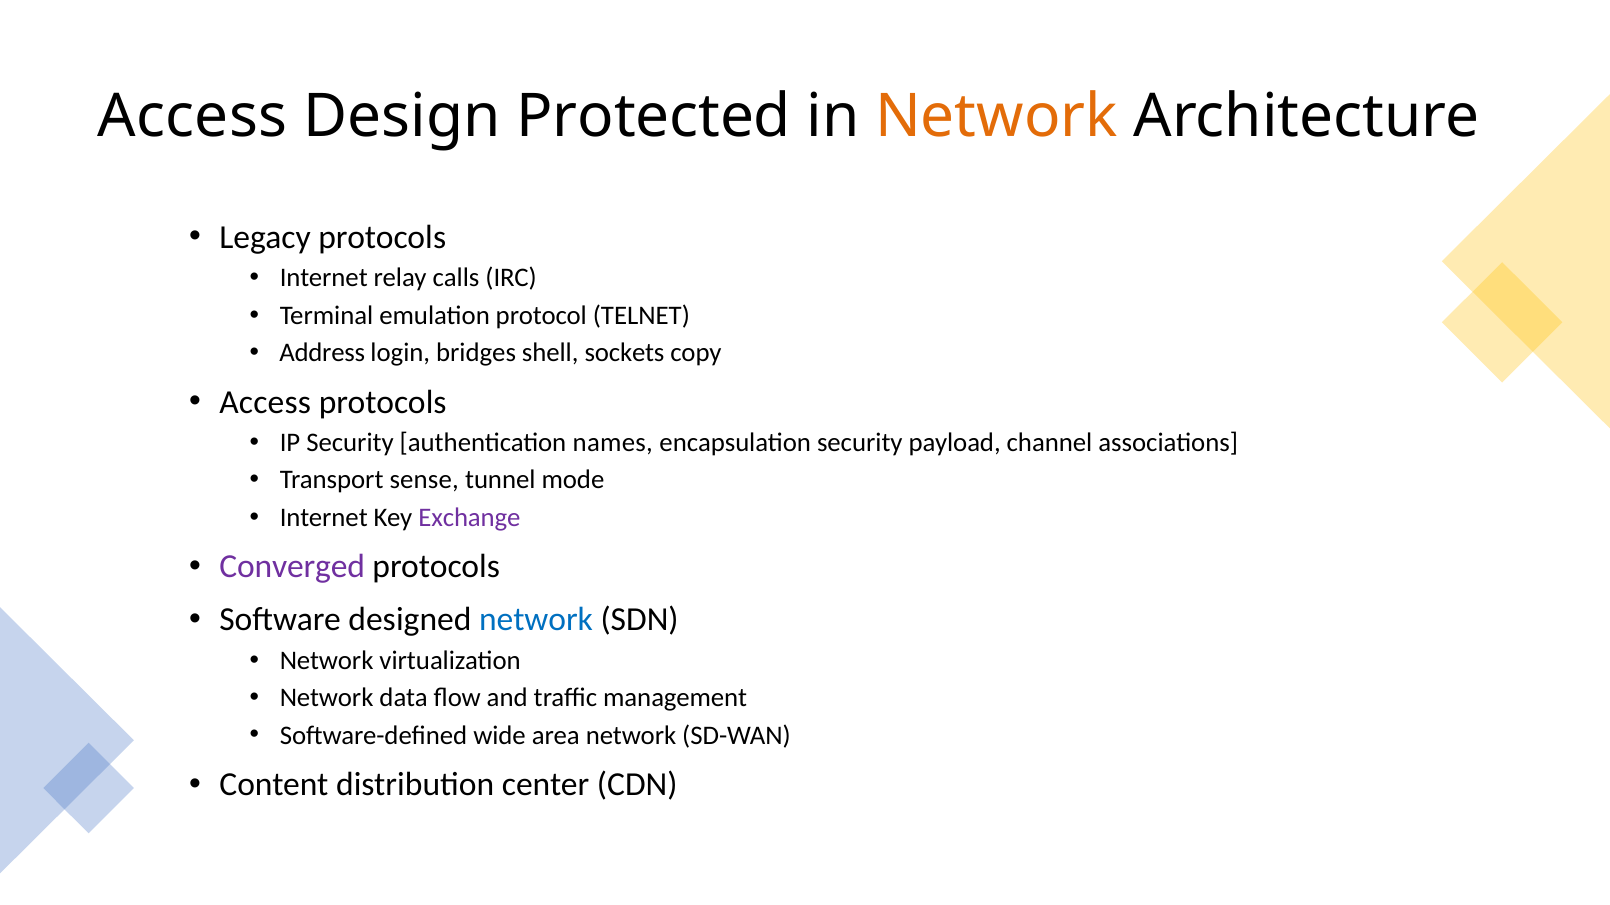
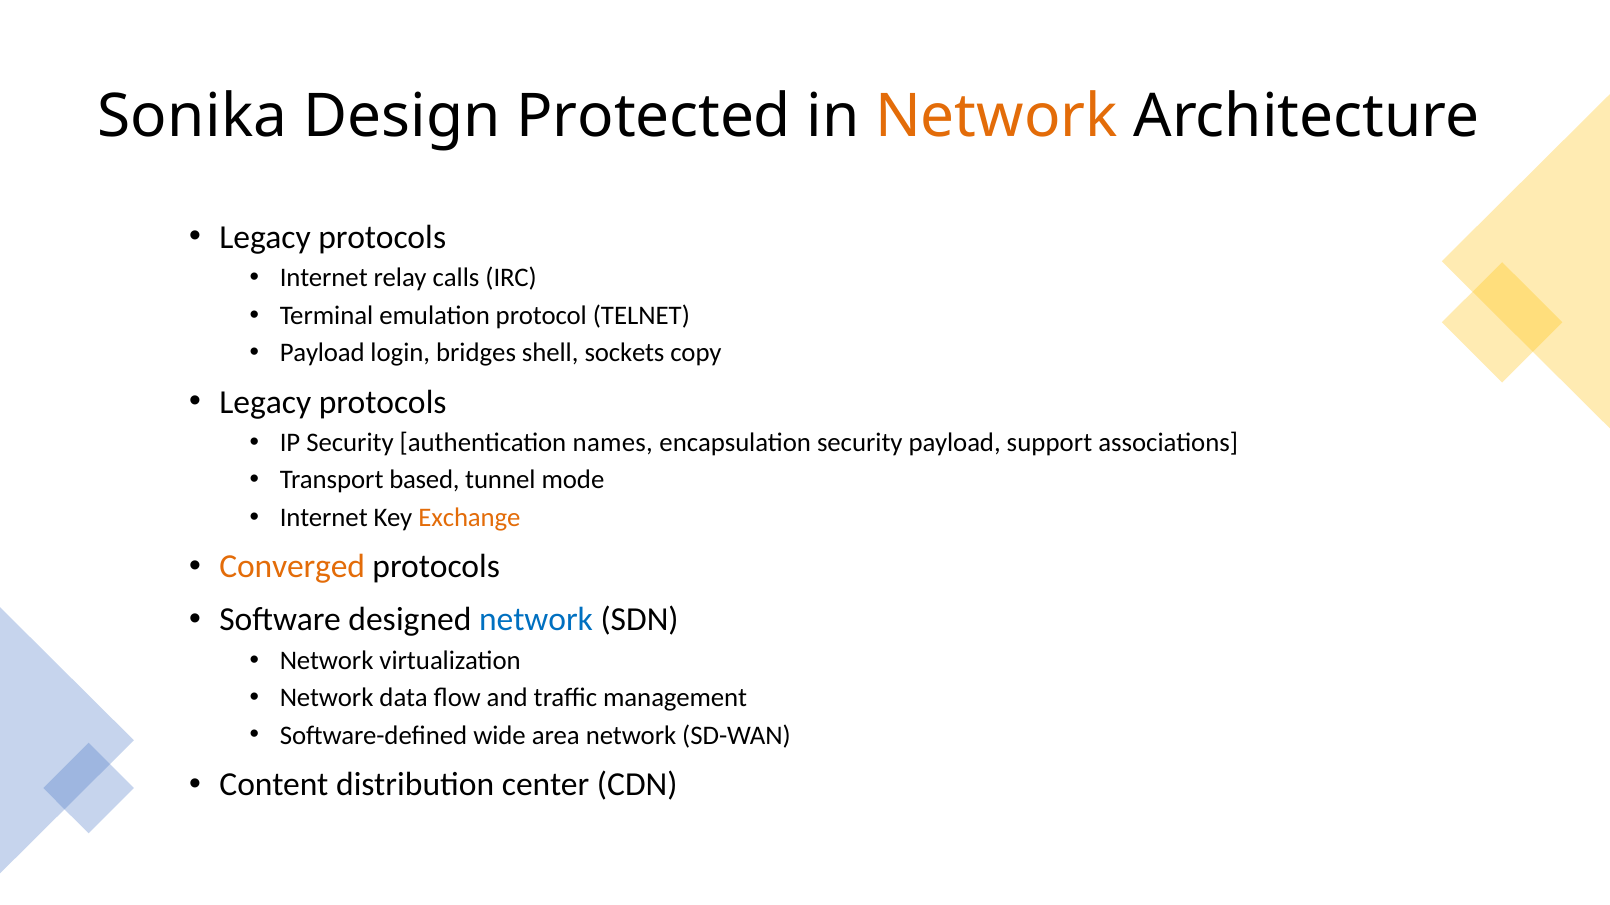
Access at (192, 117): Access -> Sonika
Address at (322, 353): Address -> Payload
Access at (265, 402): Access -> Legacy
channel: channel -> support
sense: sense -> based
Exchange colour: purple -> orange
Converged colour: purple -> orange
